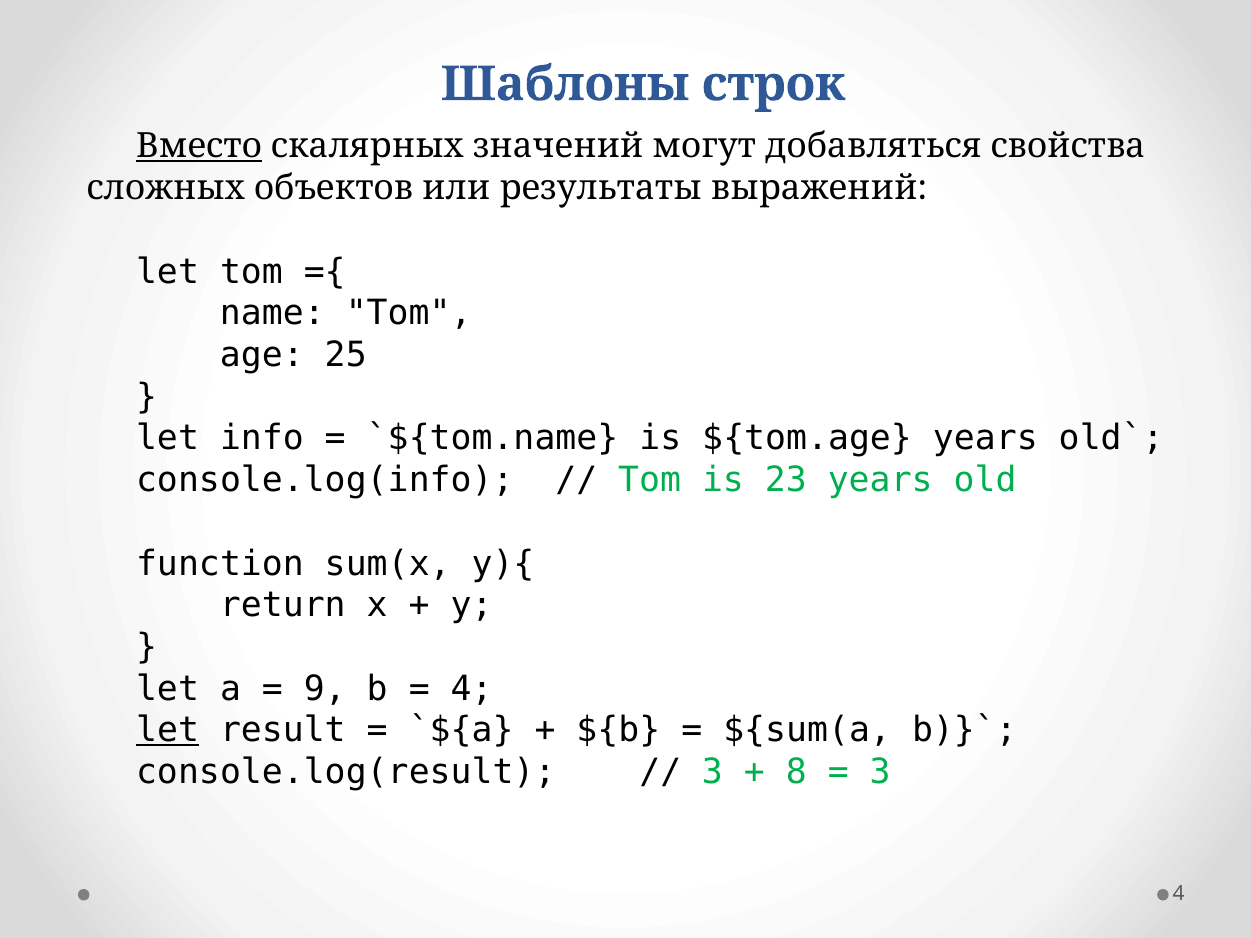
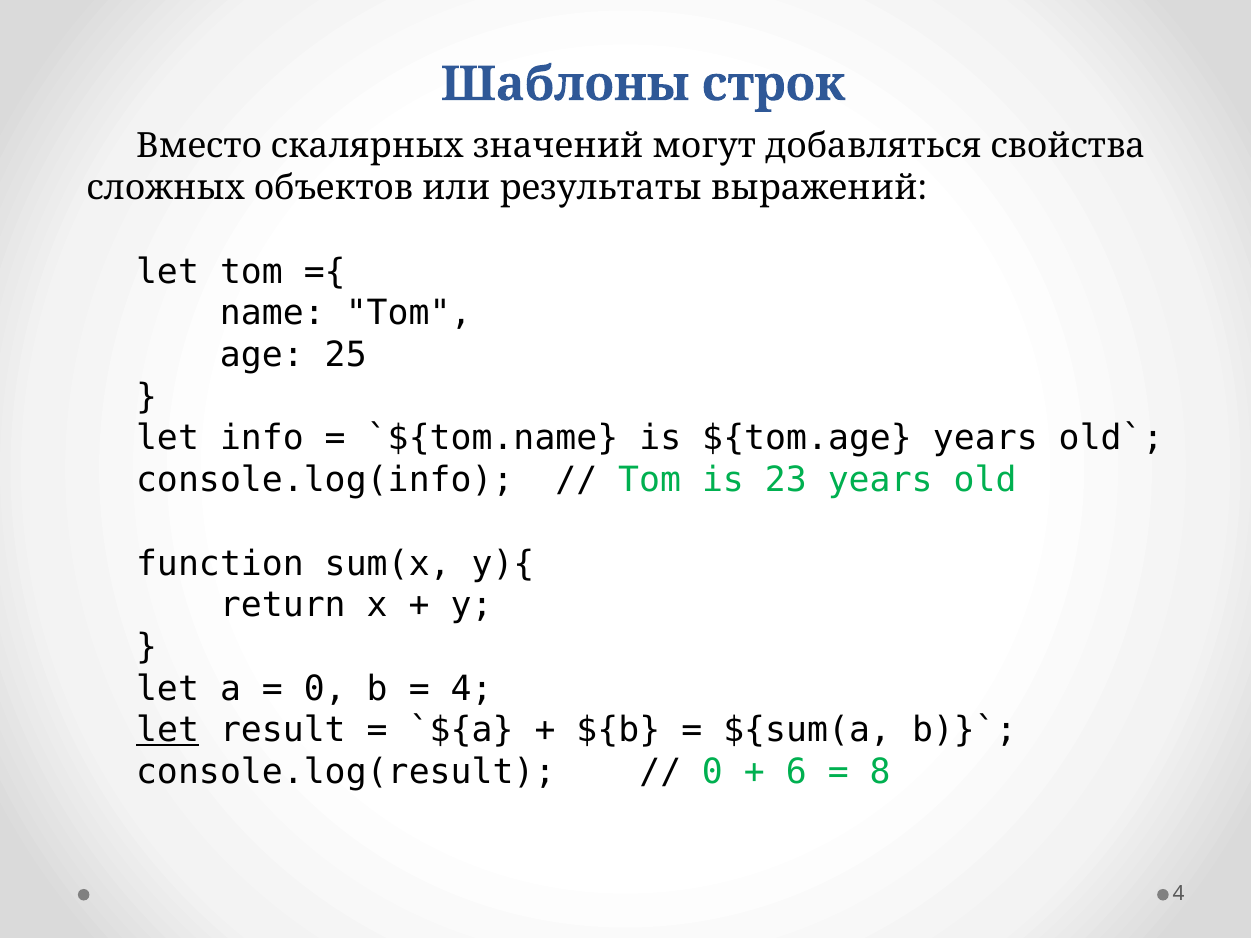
Вместо underline: present -> none
9 at (325, 689): 9 -> 0
3 at (712, 772): 3 -> 0
8: 8 -> 6
3 at (880, 772): 3 -> 8
